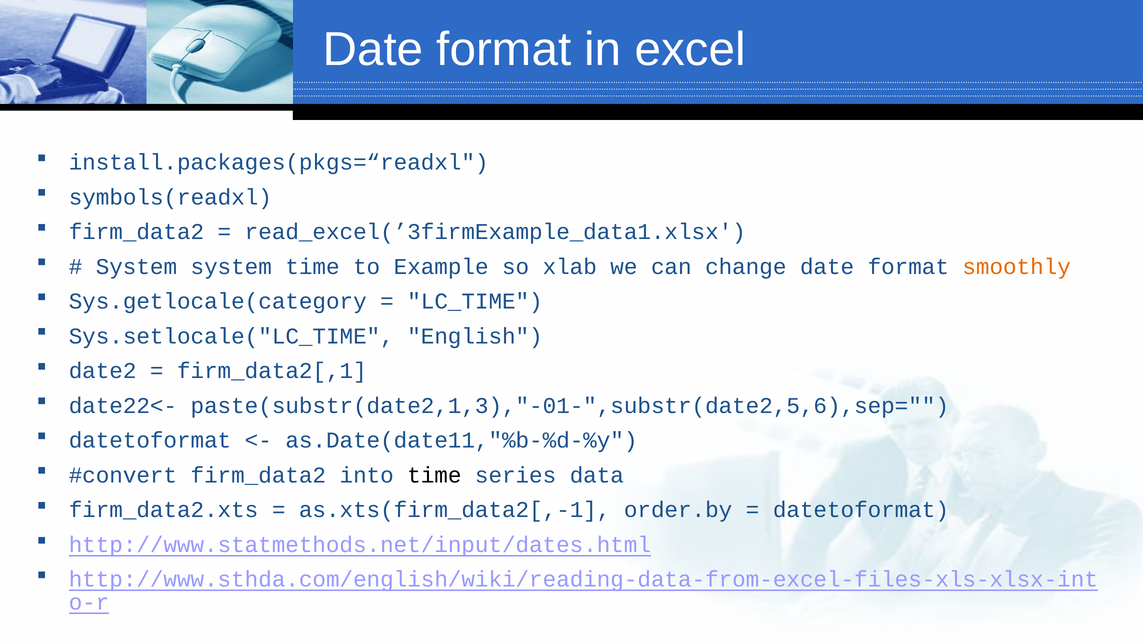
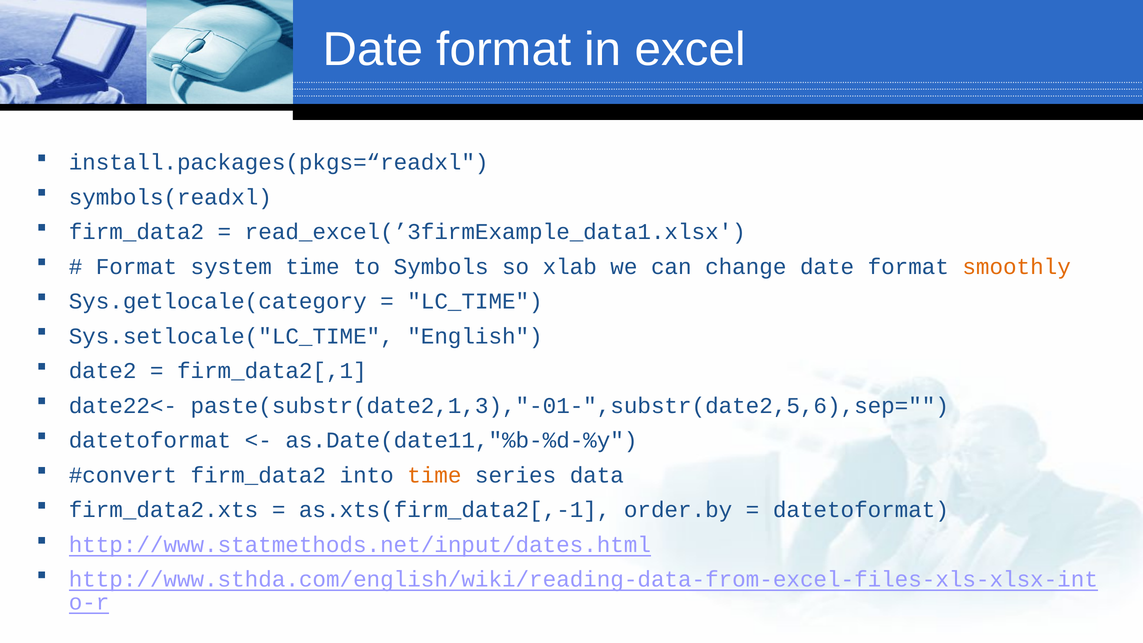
System at (136, 267): System -> Format
Example: Example -> Symbols
time at (434, 475) colour: black -> orange
